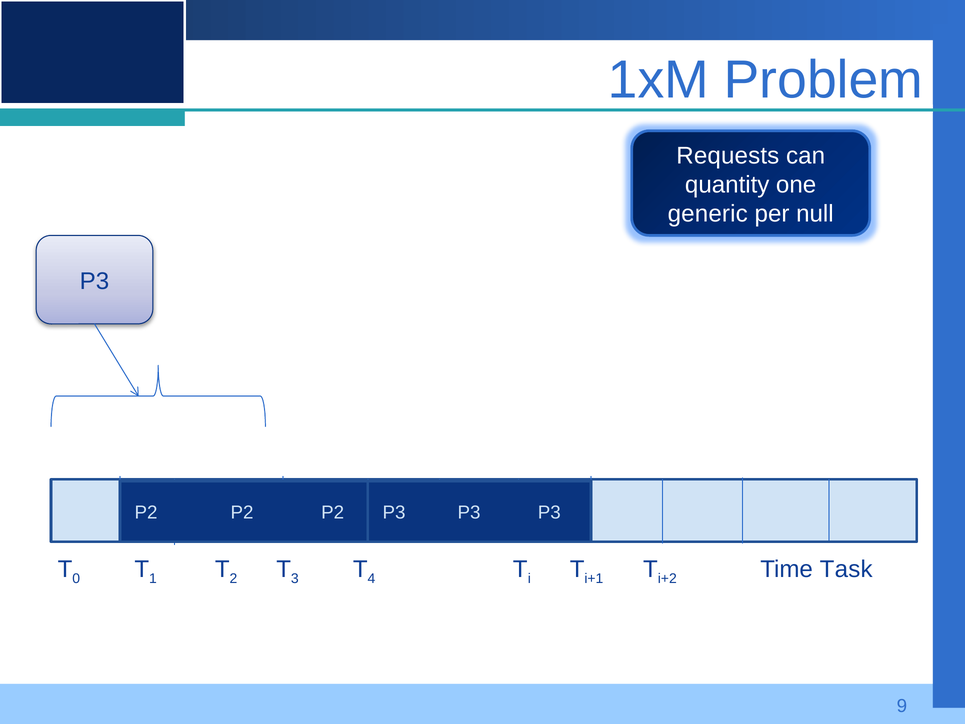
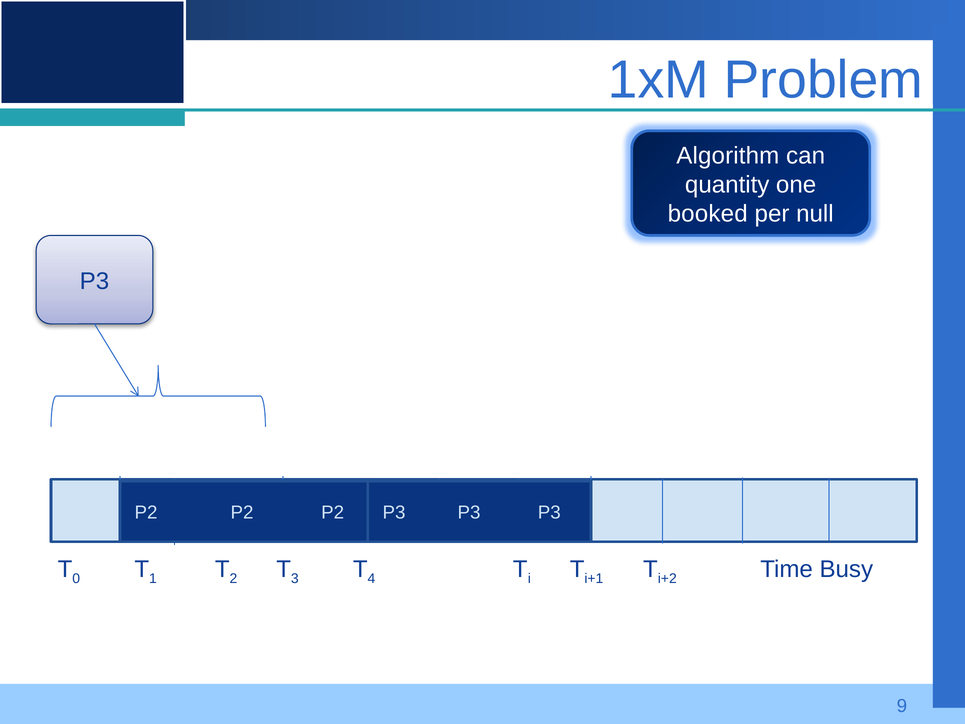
Requests: Requests -> Algorithm
generic: generic -> booked
Task: Task -> Busy
